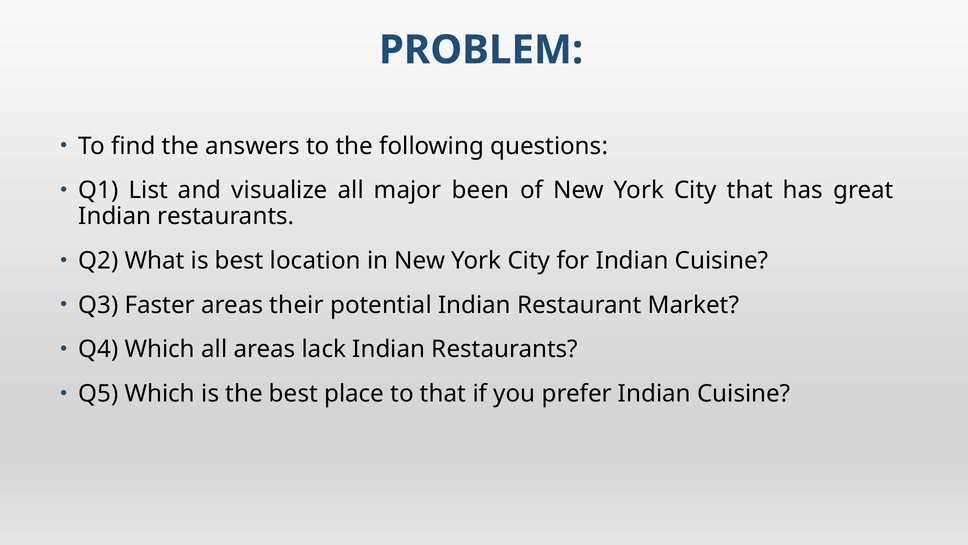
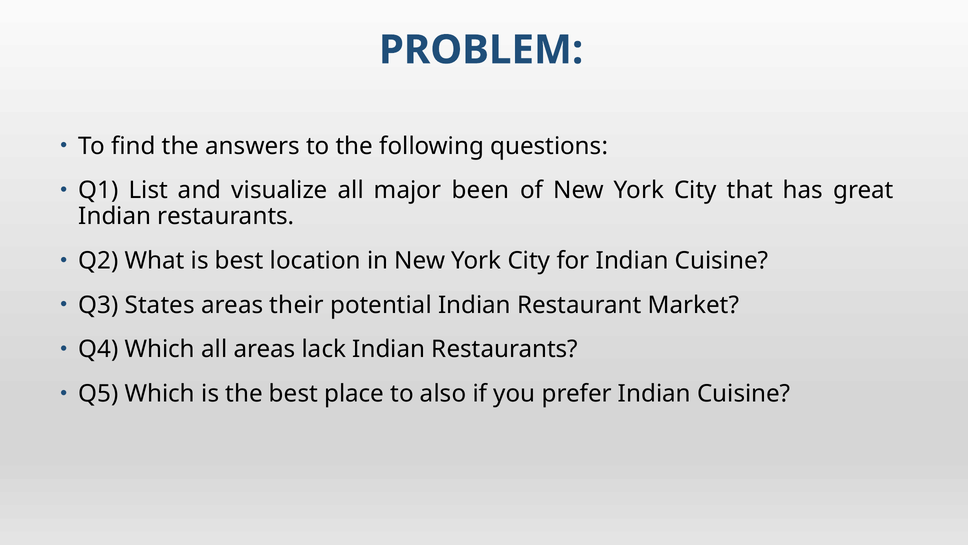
Faster: Faster -> States
to that: that -> also
